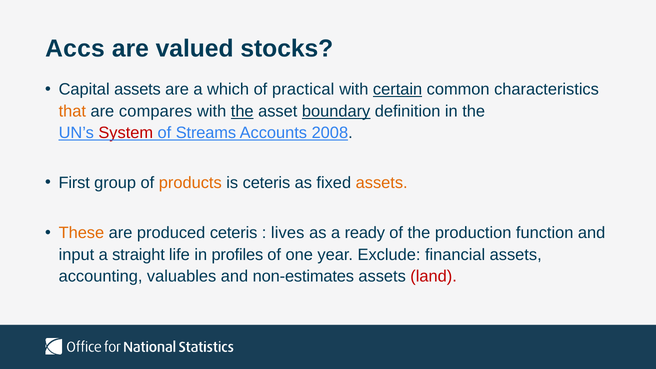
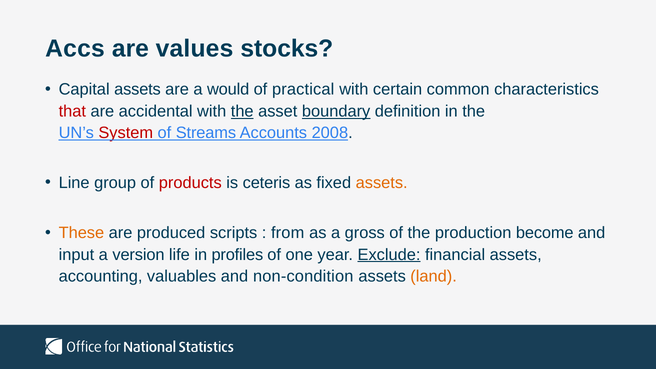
valued: valued -> values
which: which -> would
certain underline: present -> none
that colour: orange -> red
compares: compares -> accidental
First: First -> Line
products colour: orange -> red
produced ceteris: ceteris -> scripts
lives: lives -> from
ready: ready -> gross
function: function -> become
straight: straight -> version
Exclude underline: none -> present
non-estimates: non-estimates -> non-condition
land colour: red -> orange
